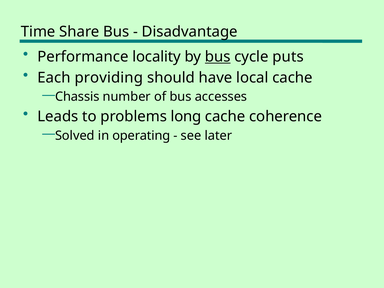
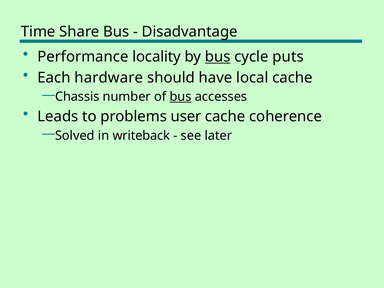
providing: providing -> hardware
bus at (181, 97) underline: none -> present
long: long -> user
operating: operating -> writeback
